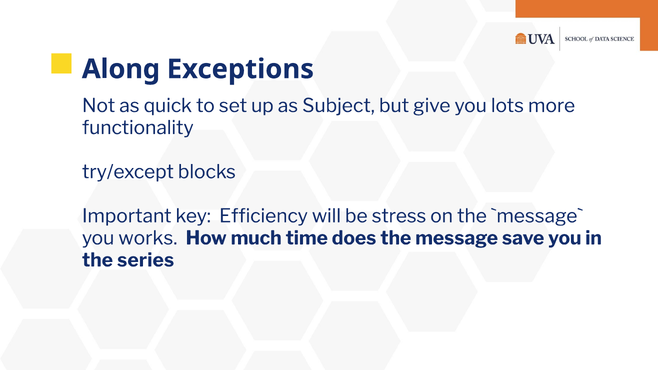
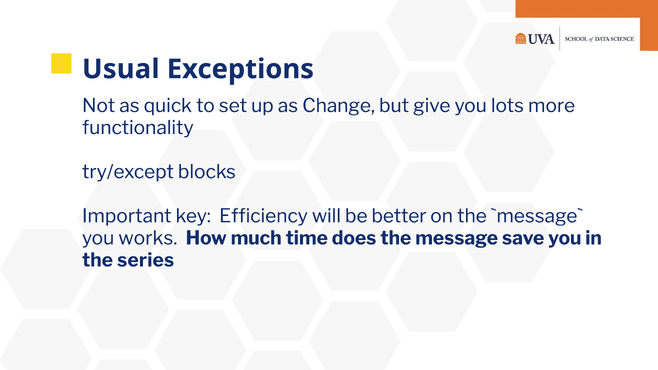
Along: Along -> Usual
Subject: Subject -> Change
stress: stress -> better
